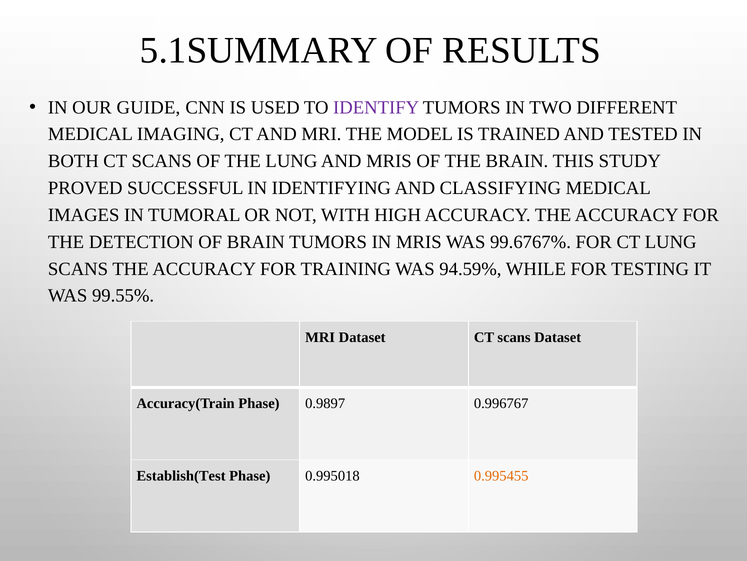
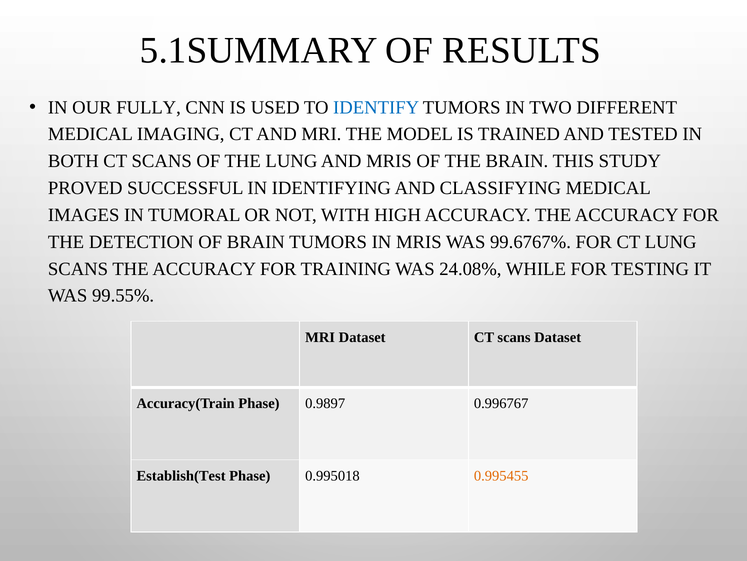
GUIDE: GUIDE -> FULLY
IDENTIFY colour: purple -> blue
94.59%: 94.59% -> 24.08%
